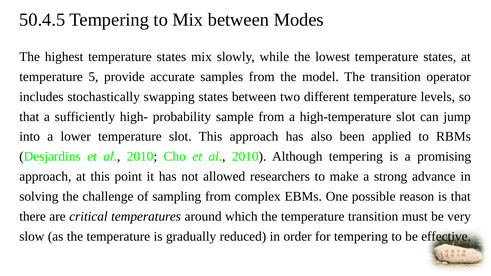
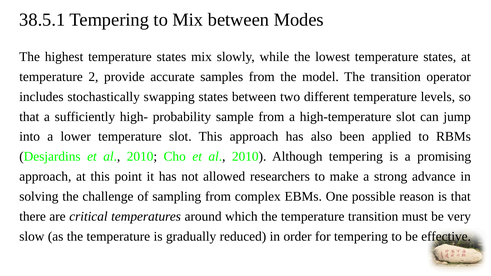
50.4.5: 50.4.5 -> 38.5.1
5: 5 -> 2
